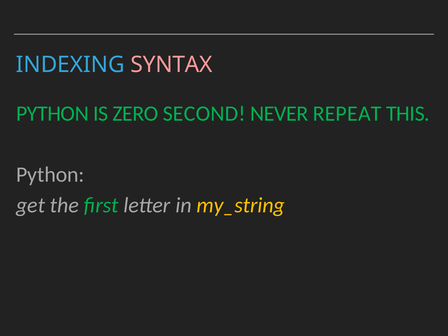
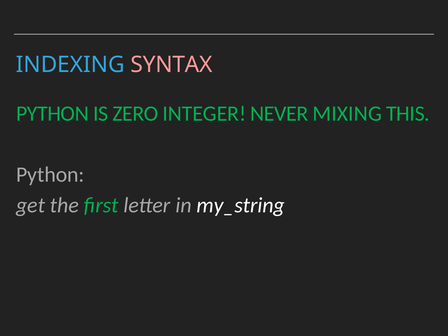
SECOND: SECOND -> INTEGER
REPEAT: REPEAT -> MIXING
my_string colour: yellow -> white
